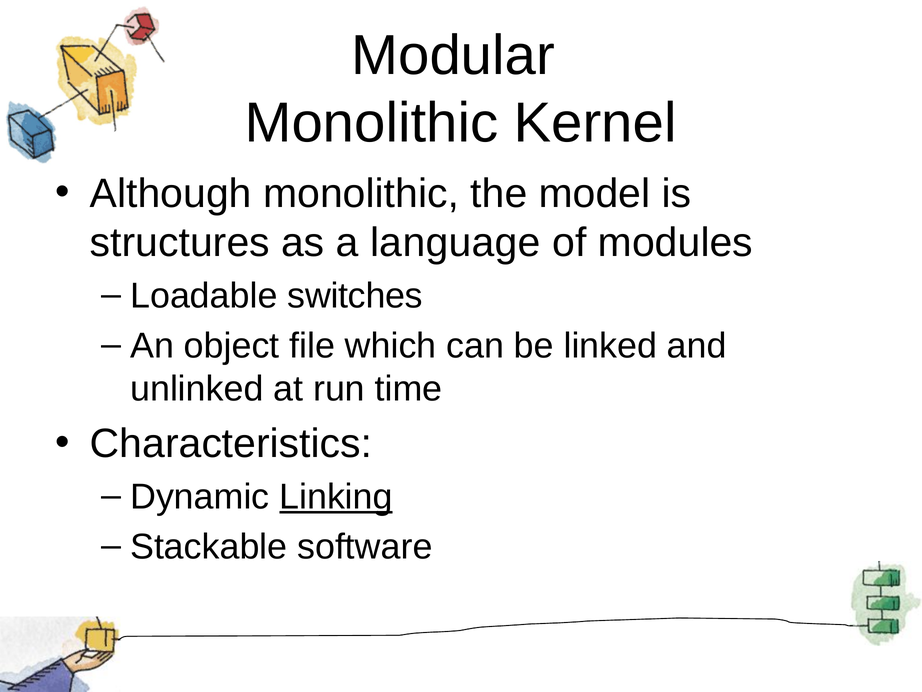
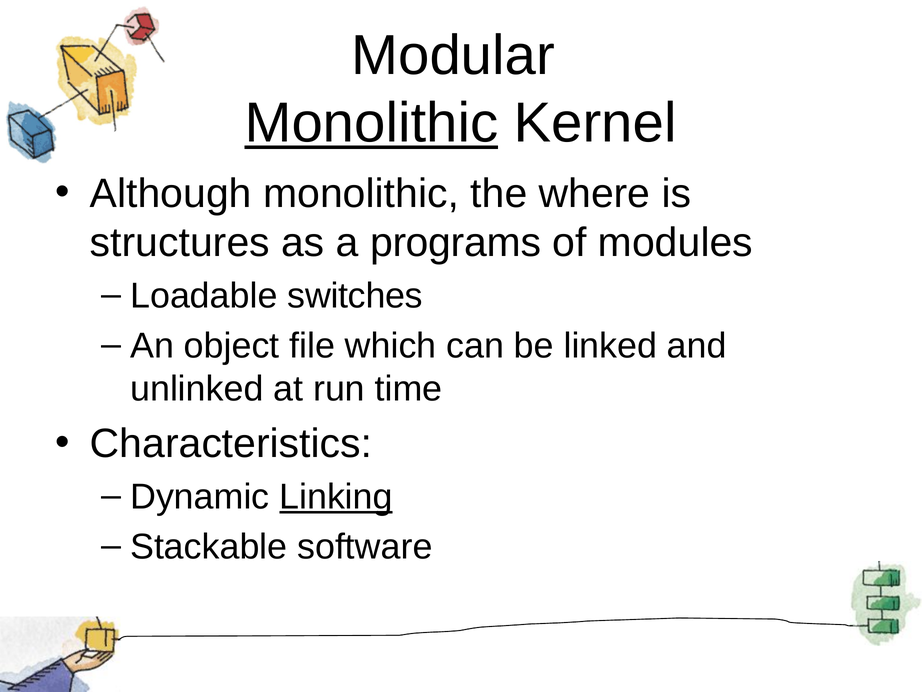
Monolithic at (371, 123) underline: none -> present
model: model -> where
language: language -> programs
